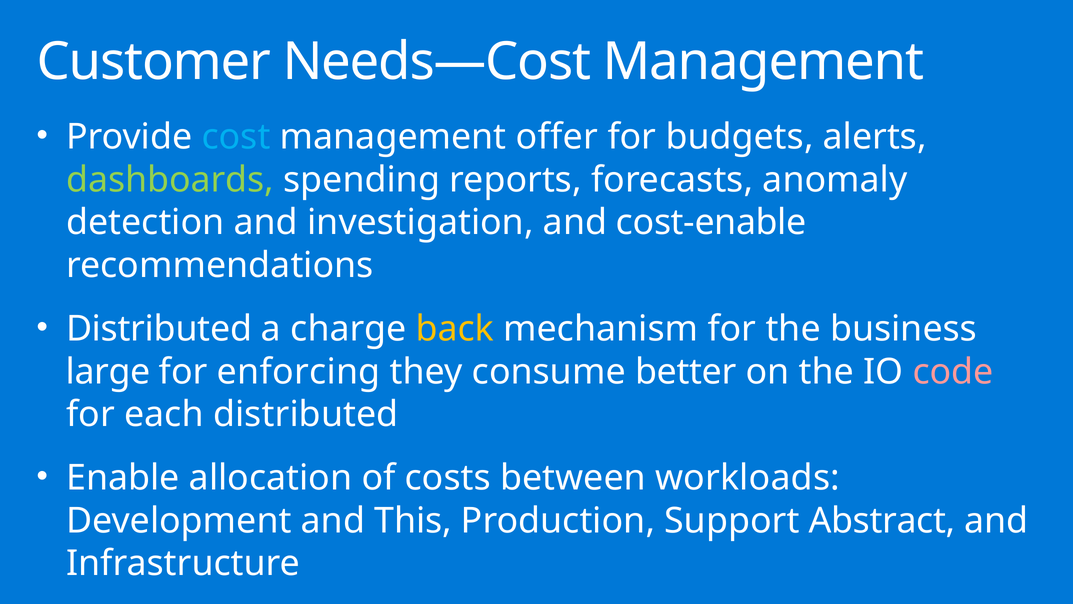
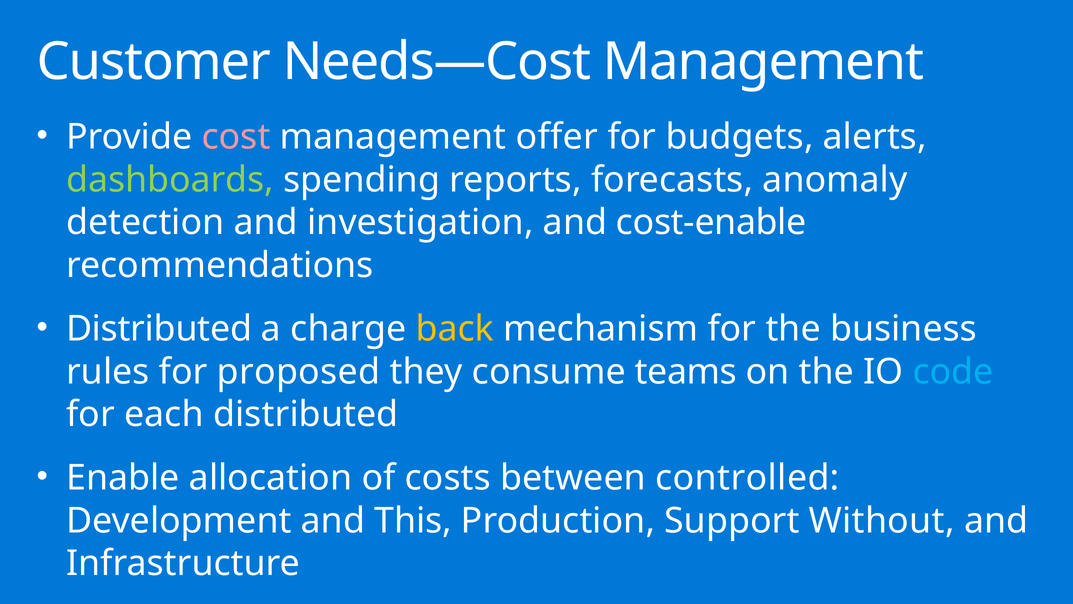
cost colour: light blue -> pink
large: large -> rules
enforcing: enforcing -> proposed
better: better -> teams
code colour: pink -> light blue
workloads: workloads -> controlled
Abstract: Abstract -> Without
